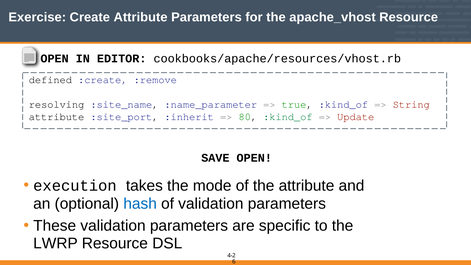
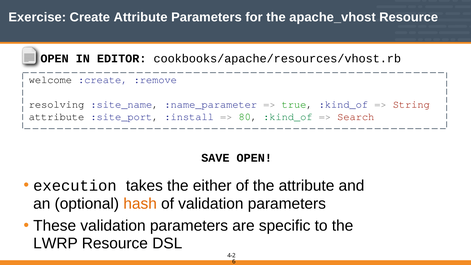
defined: defined -> welcome
:inherit: :inherit -> :install
Update: Update -> Search
mode: mode -> either
hash colour: blue -> orange
